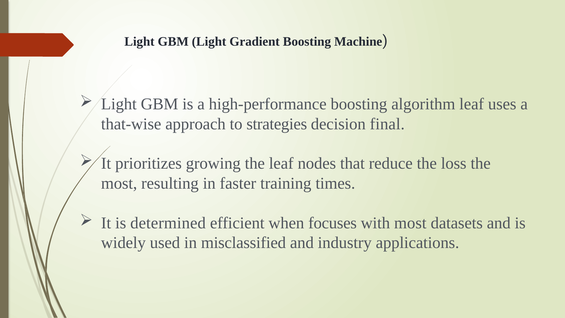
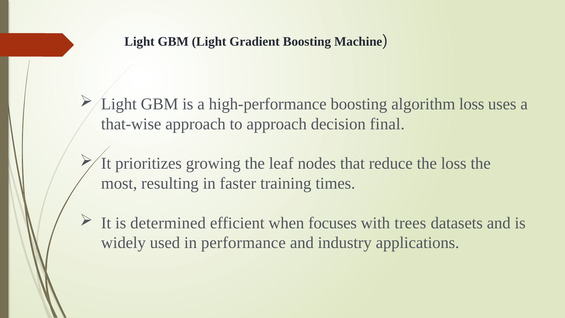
algorithm leaf: leaf -> loss
to strategies: strategies -> approach
with most: most -> trees
misclassified: misclassified -> performance
